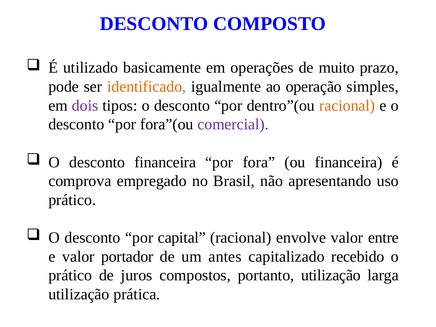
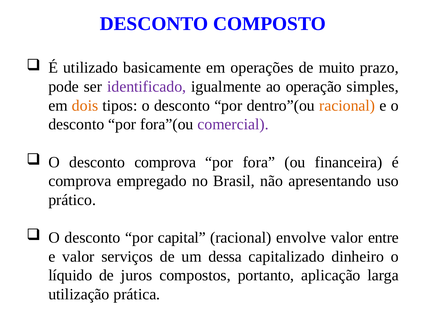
identificado colour: orange -> purple
dois colour: purple -> orange
desconto financeira: financeira -> comprova
portador: portador -> serviços
antes: antes -> dessa
recebido: recebido -> dinheiro
prático at (70, 275): prático -> líquido
portanto utilização: utilização -> aplicação
